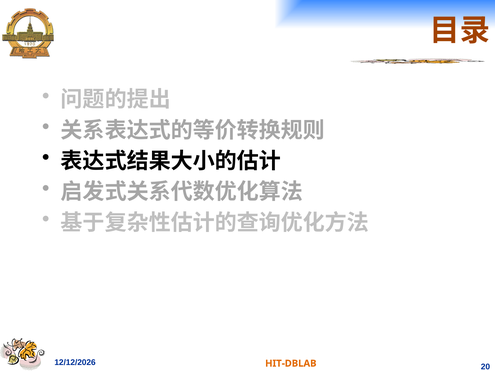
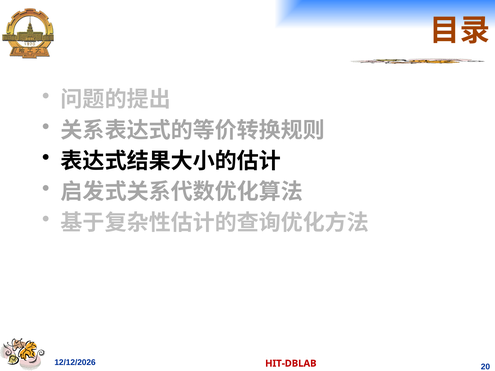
HIT-DBLAB colour: orange -> red
